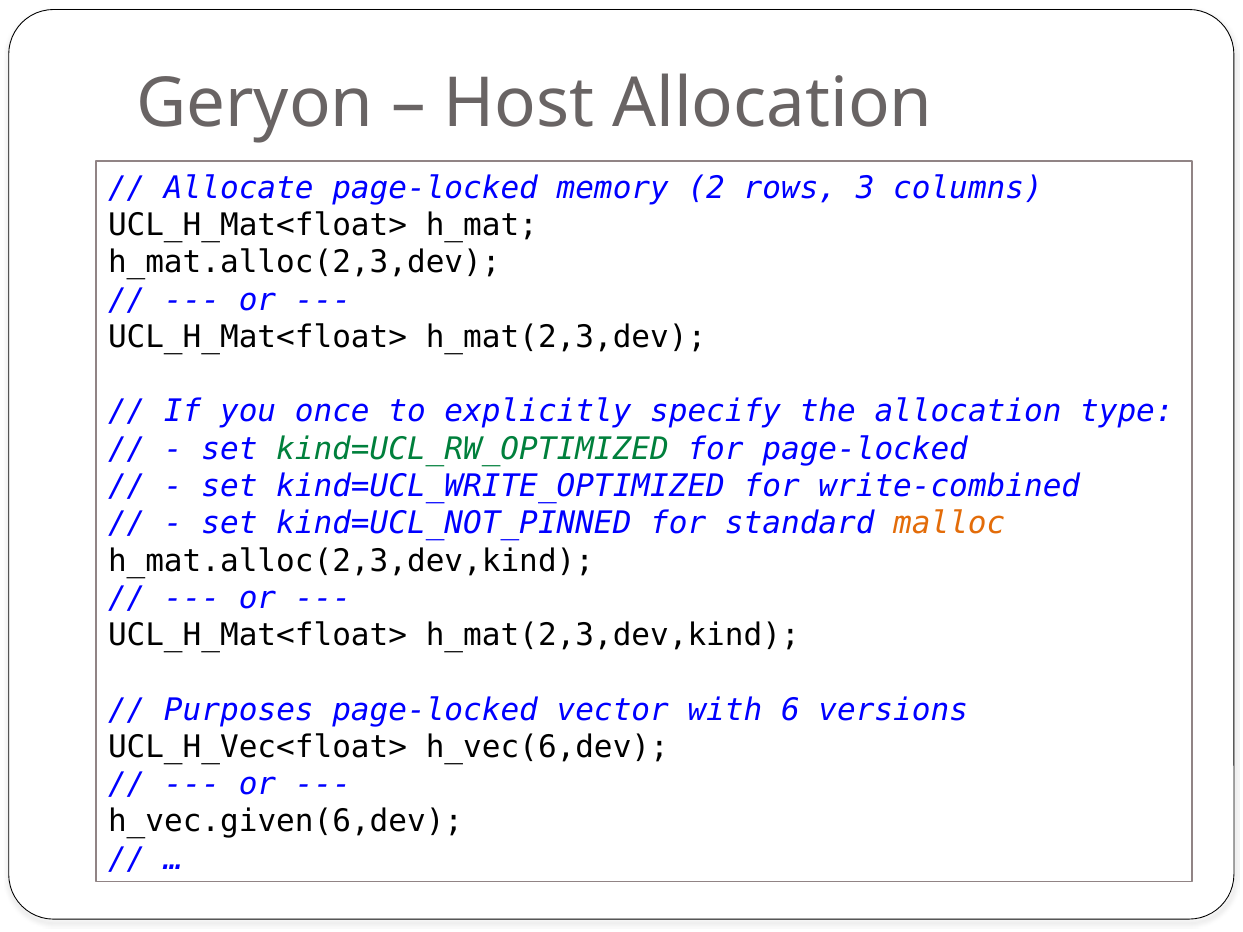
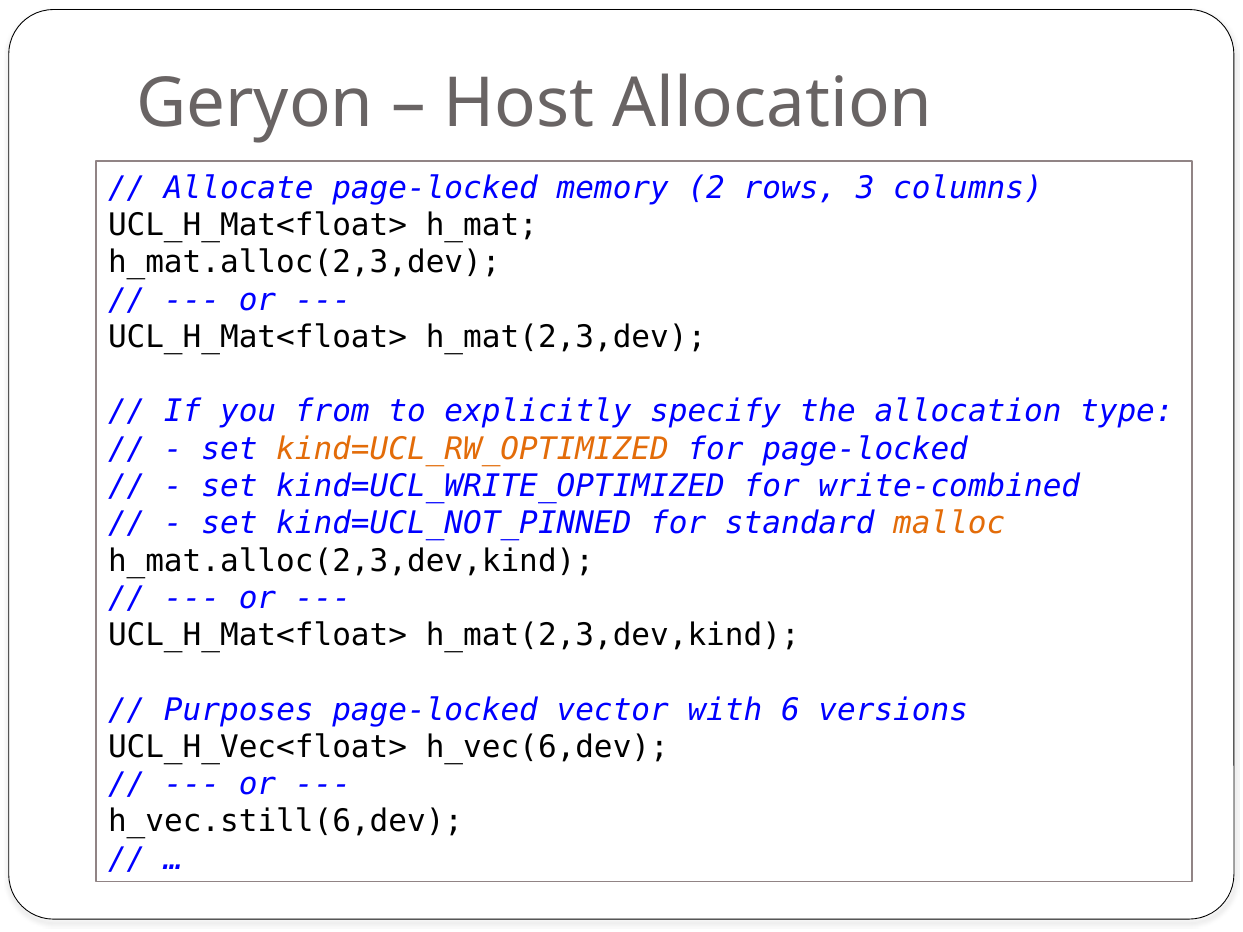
once: once -> from
kind=UCL_RW_OPTIMIZED colour: green -> orange
h_vec.given(6,dev: h_vec.given(6,dev -> h_vec.still(6,dev
